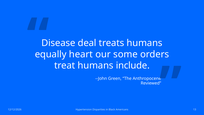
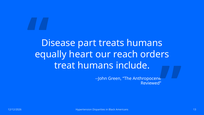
deal: deal -> part
some: some -> reach
